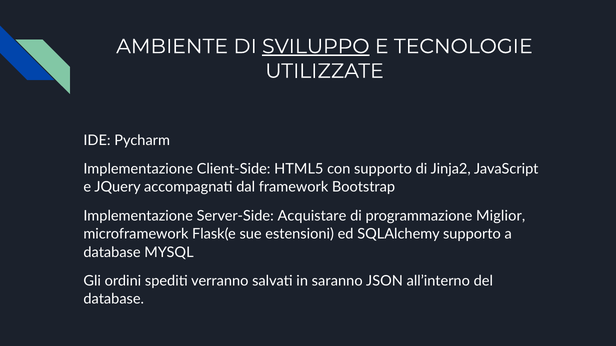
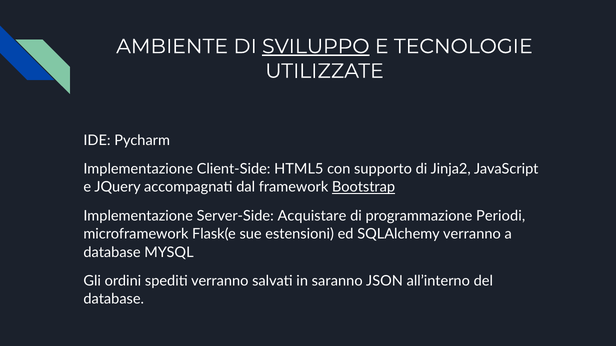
Bootstrap underline: none -> present
Miglior: Miglior -> Periodi
SQLAlchemy supporto: supporto -> verranno
